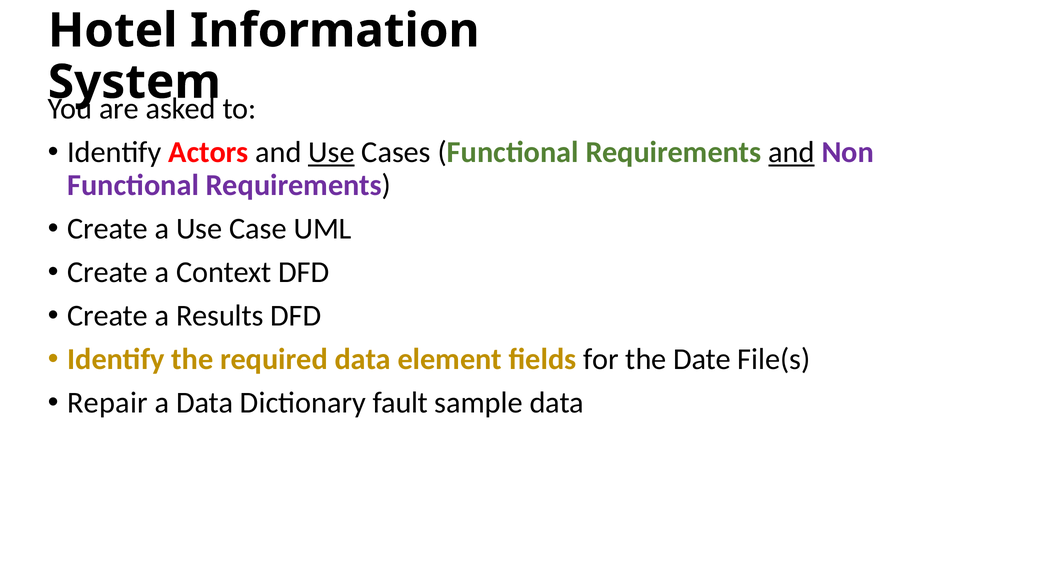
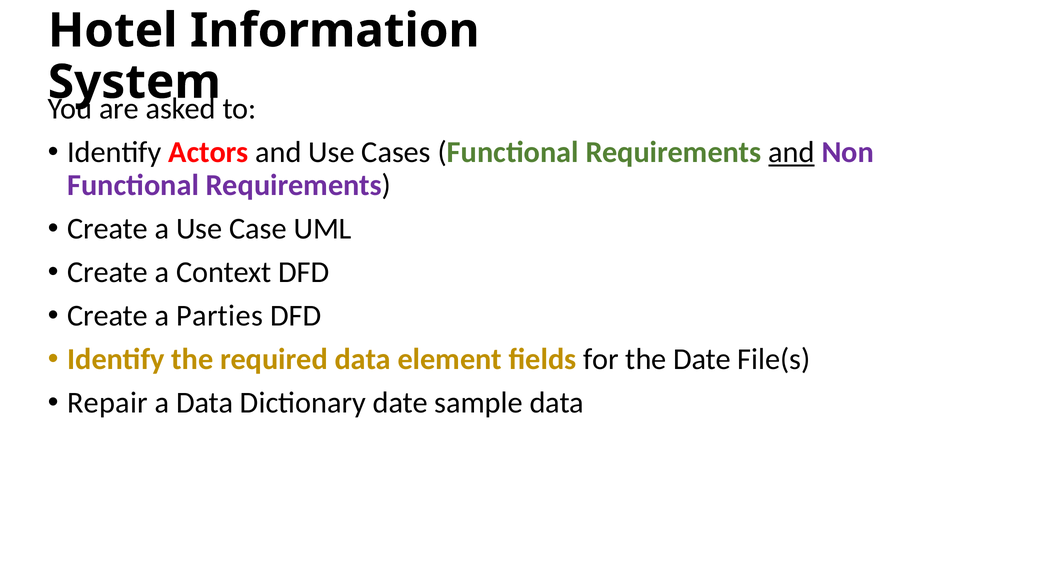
Use at (331, 152) underline: present -> none
Results: Results -> Parties
Dictionary fault: fault -> date
